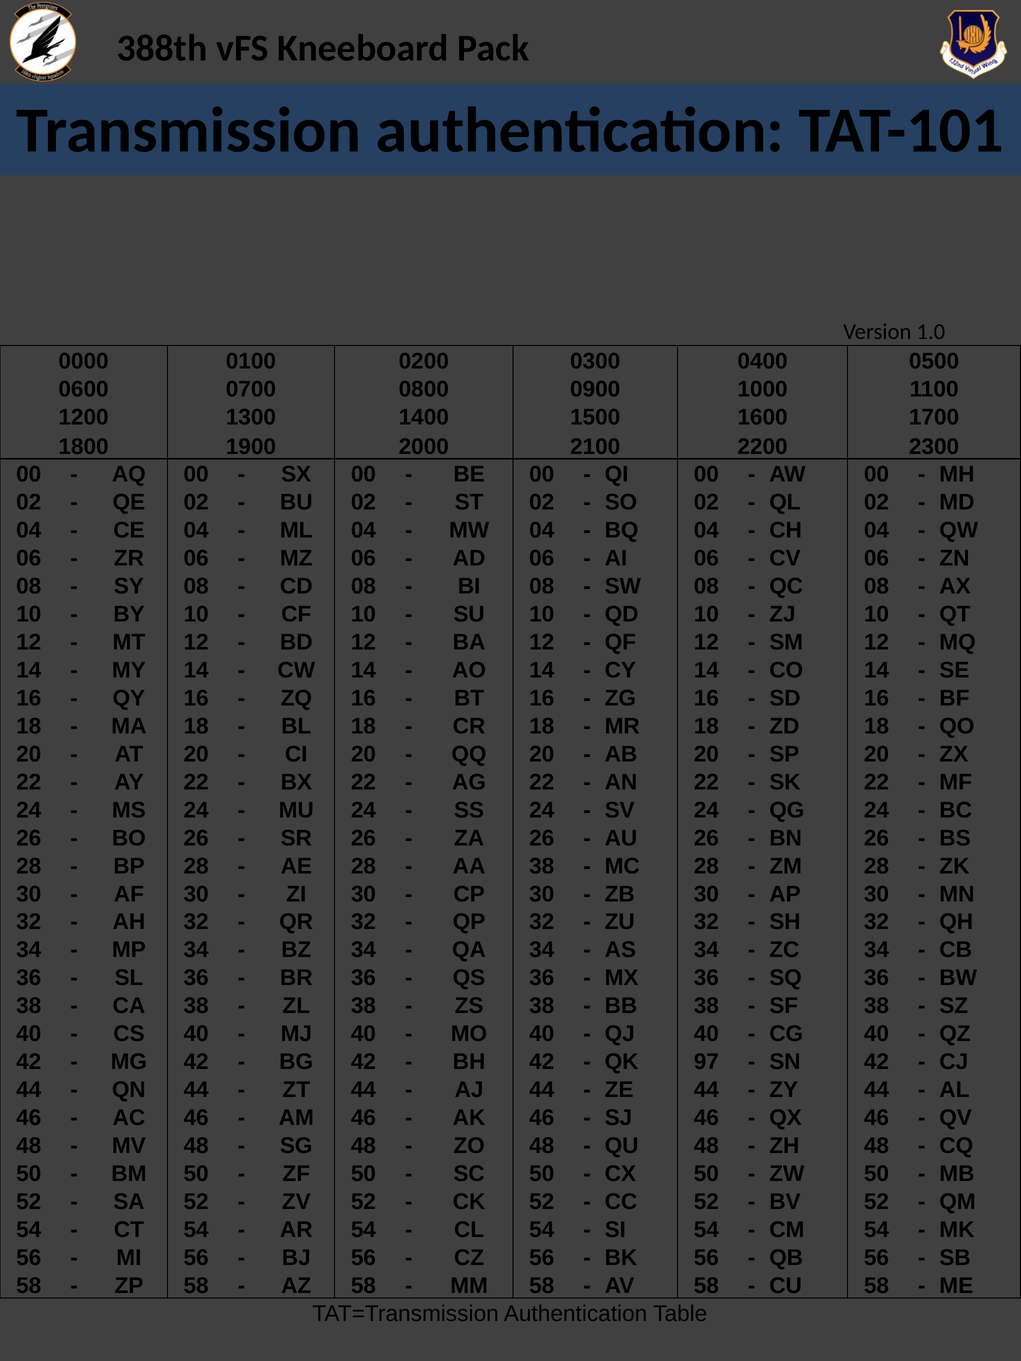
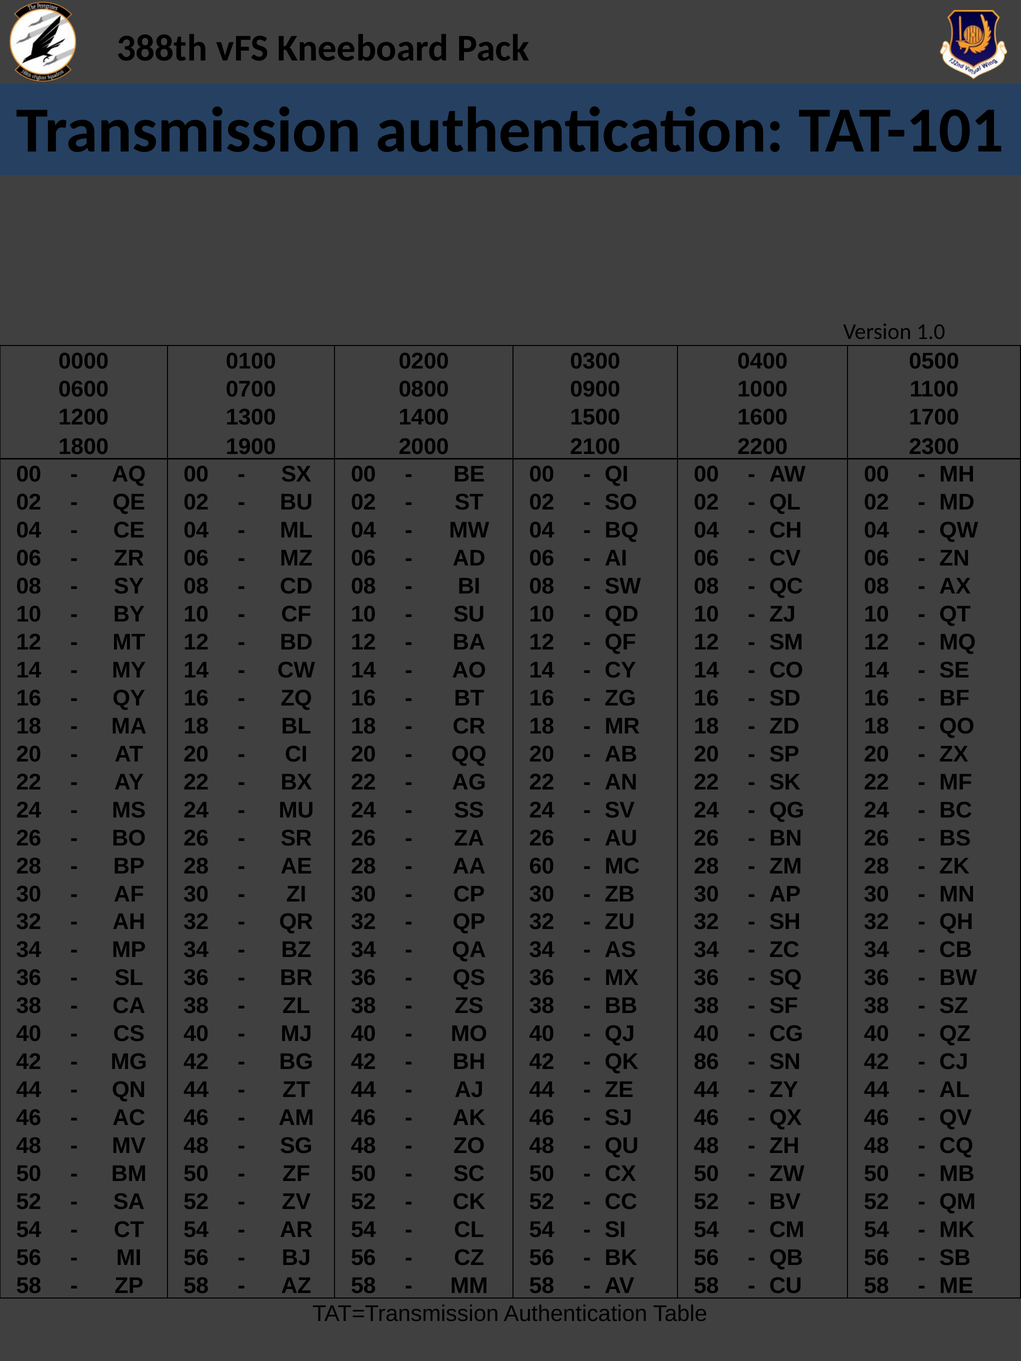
AA 38: 38 -> 60
97: 97 -> 86
